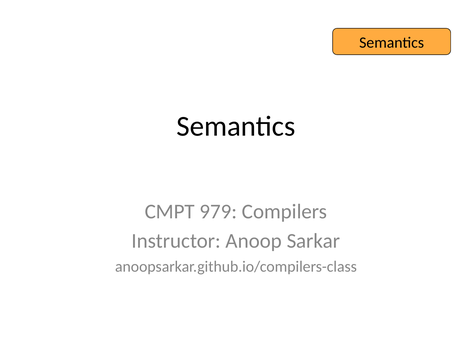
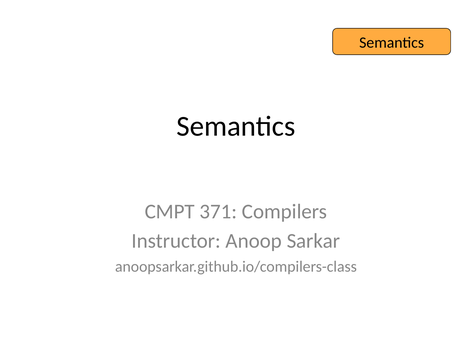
979: 979 -> 371
